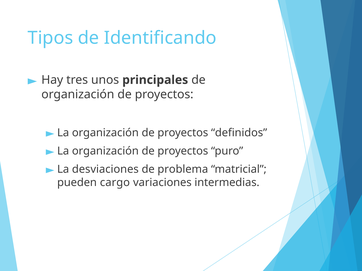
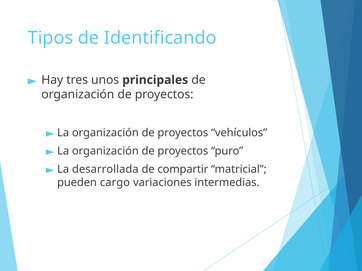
definidos: definidos -> vehículos
desviaciones: desviaciones -> desarrollada
problema: problema -> compartir
